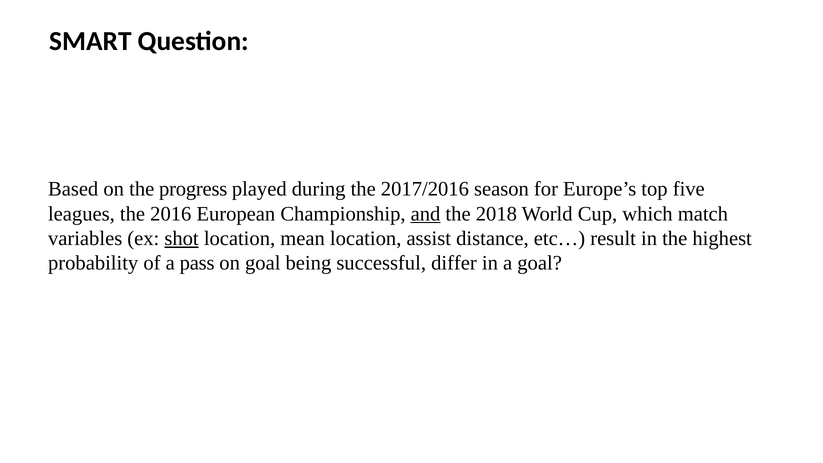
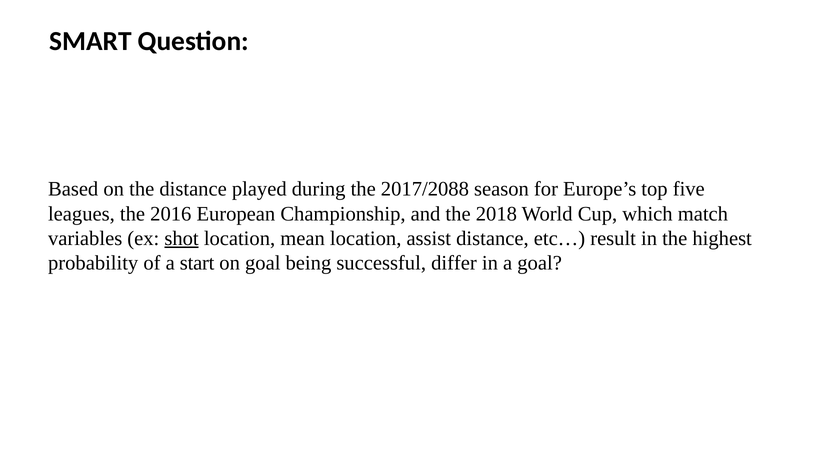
the progress: progress -> distance
2017/2016: 2017/2016 -> 2017/2088
and underline: present -> none
pass: pass -> start
